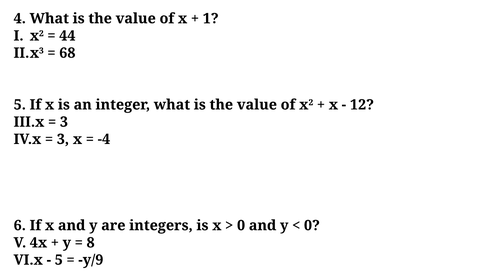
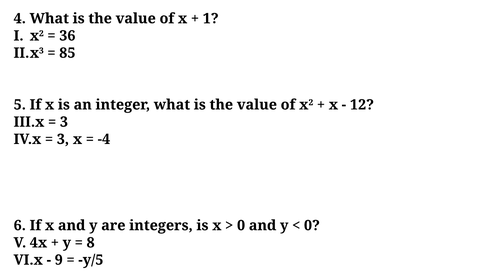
44: 44 -> 36
68: 68 -> 85
5 at (59, 260): 5 -> 9
y/9: y/9 -> y/5
